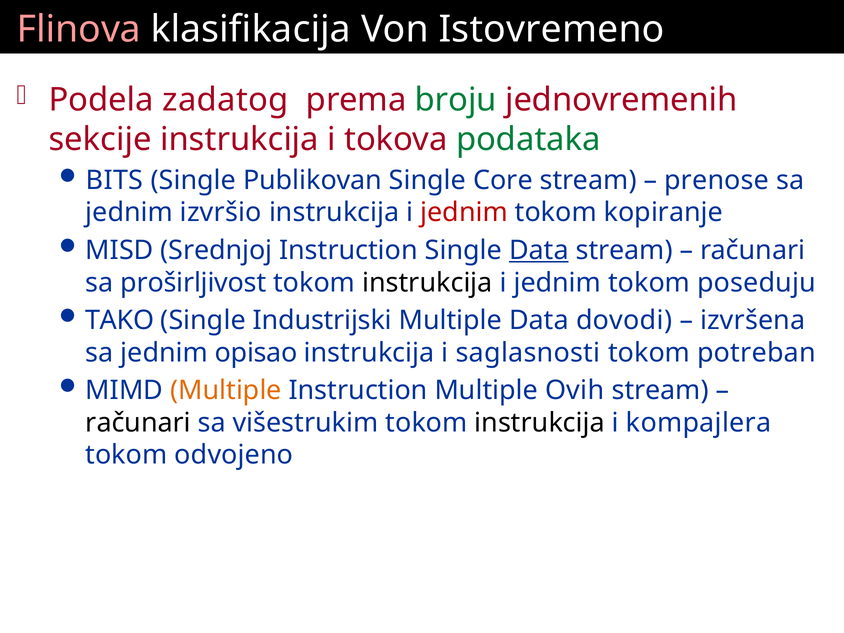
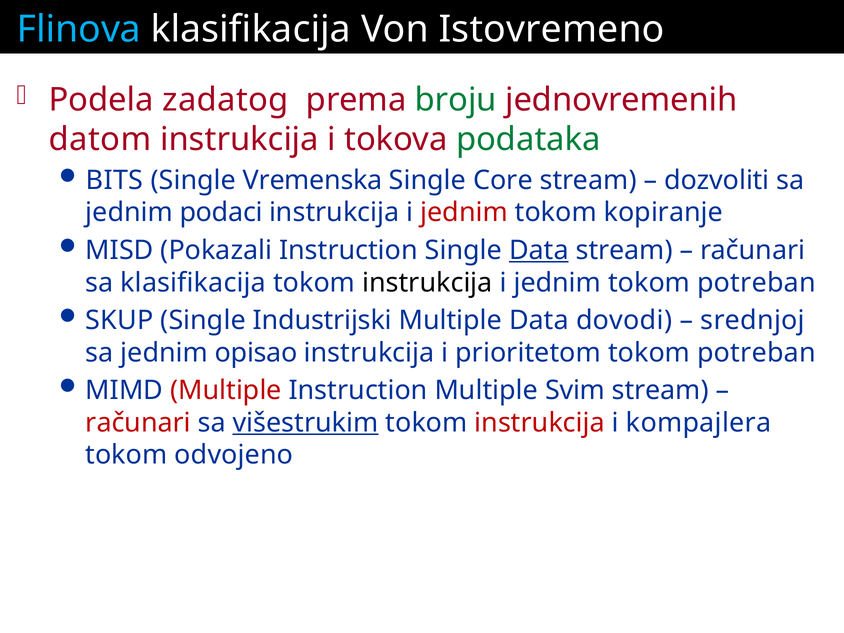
Flinova colour: pink -> light blue
sekcije: sekcije -> datom
Publikovan: Publikovan -> Vremenska
prenose: prenose -> dozvoliti
izvršio: izvršio -> podaci
Srednjoj: Srednjoj -> Pokazali
sa proširljivost: proširljivost -> klasifikacija
jednim tokom poseduju: poseduju -> potreban
TAKO: TAKO -> SKUP
izvršena: izvršena -> srednjoj
saglasnosti: saglasnosti -> prioritetom
Multiple at (226, 390) colour: orange -> red
Ovih: Ovih -> Svim
računari at (138, 423) colour: black -> red
višestrukim underline: none -> present
instrukcija at (540, 423) colour: black -> red
